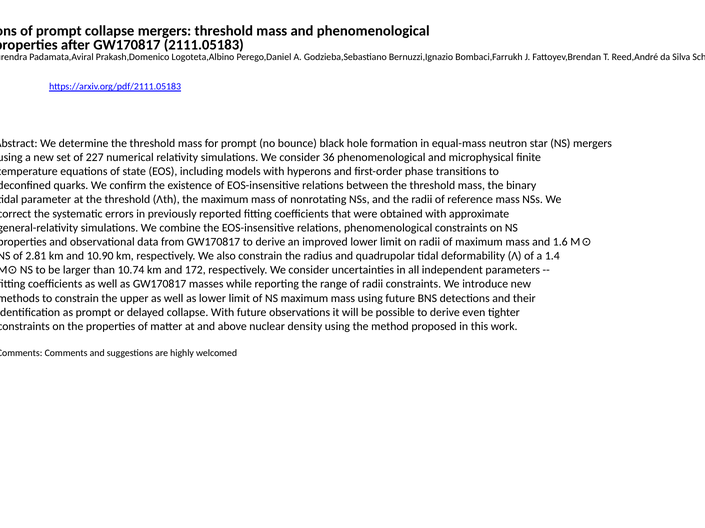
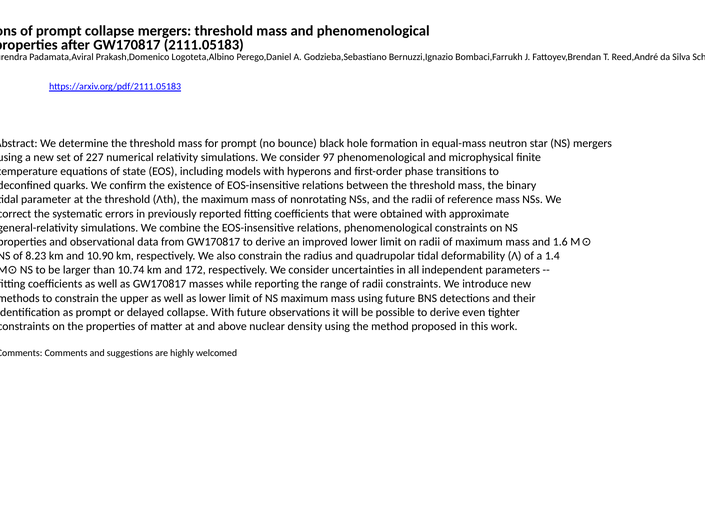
36: 36 -> 97
2.81: 2.81 -> 8.23
